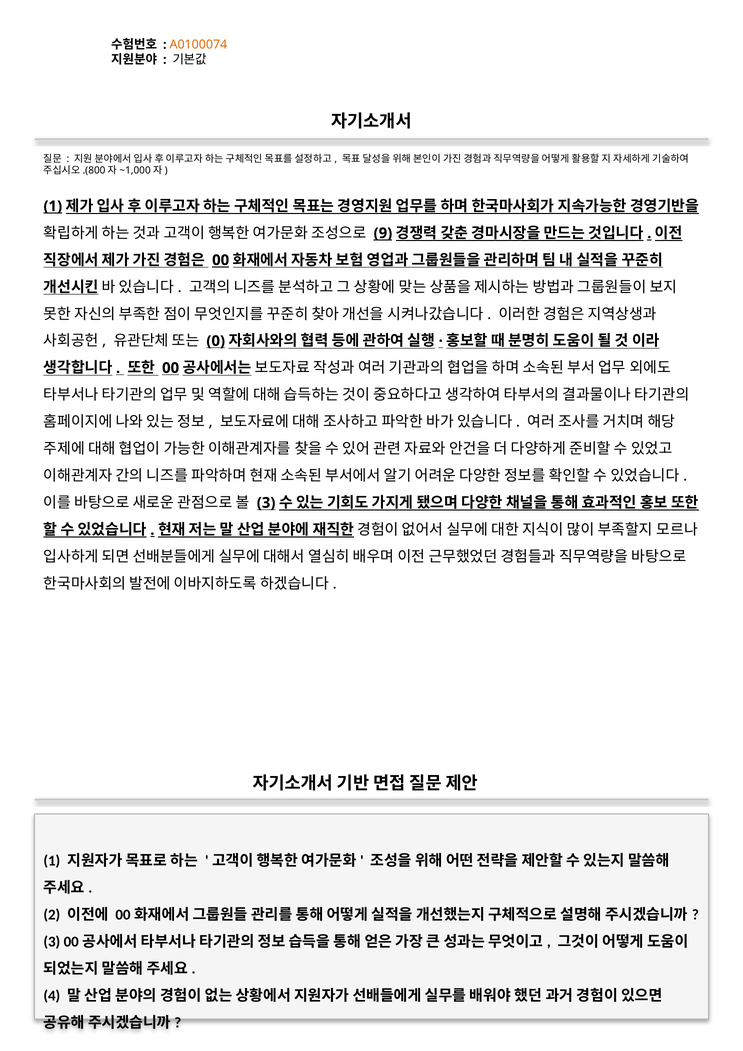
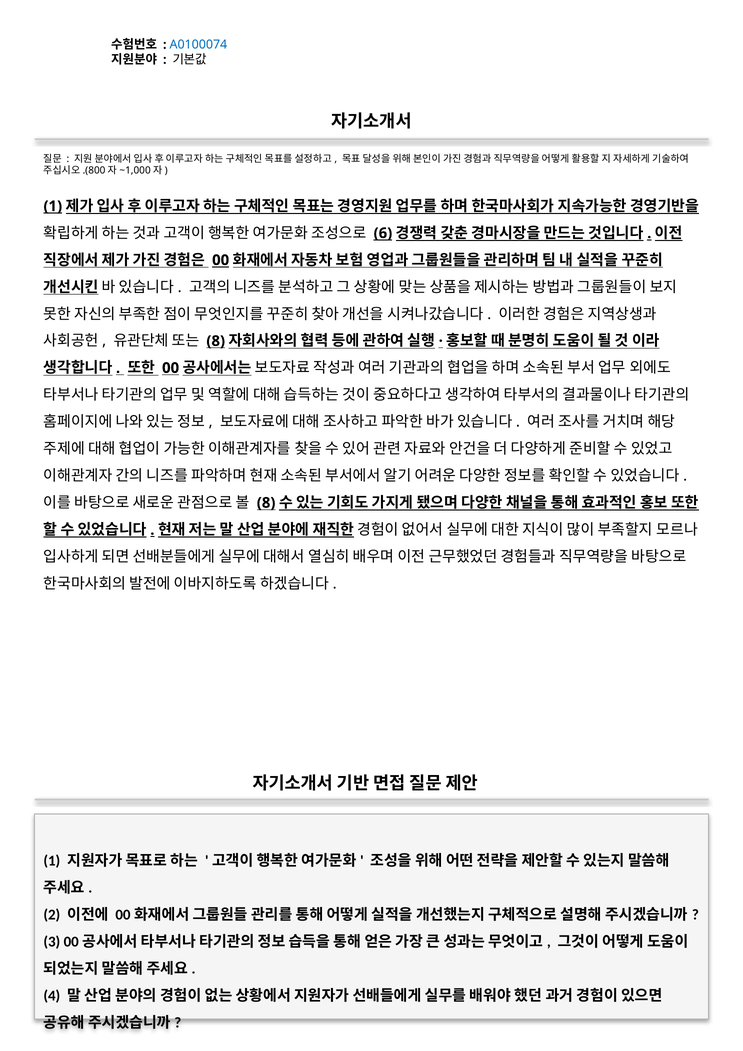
A0100074 colour: orange -> blue
9: 9 -> 6
0 at (216, 341): 0 -> 8
3 at (266, 503): 3 -> 8
